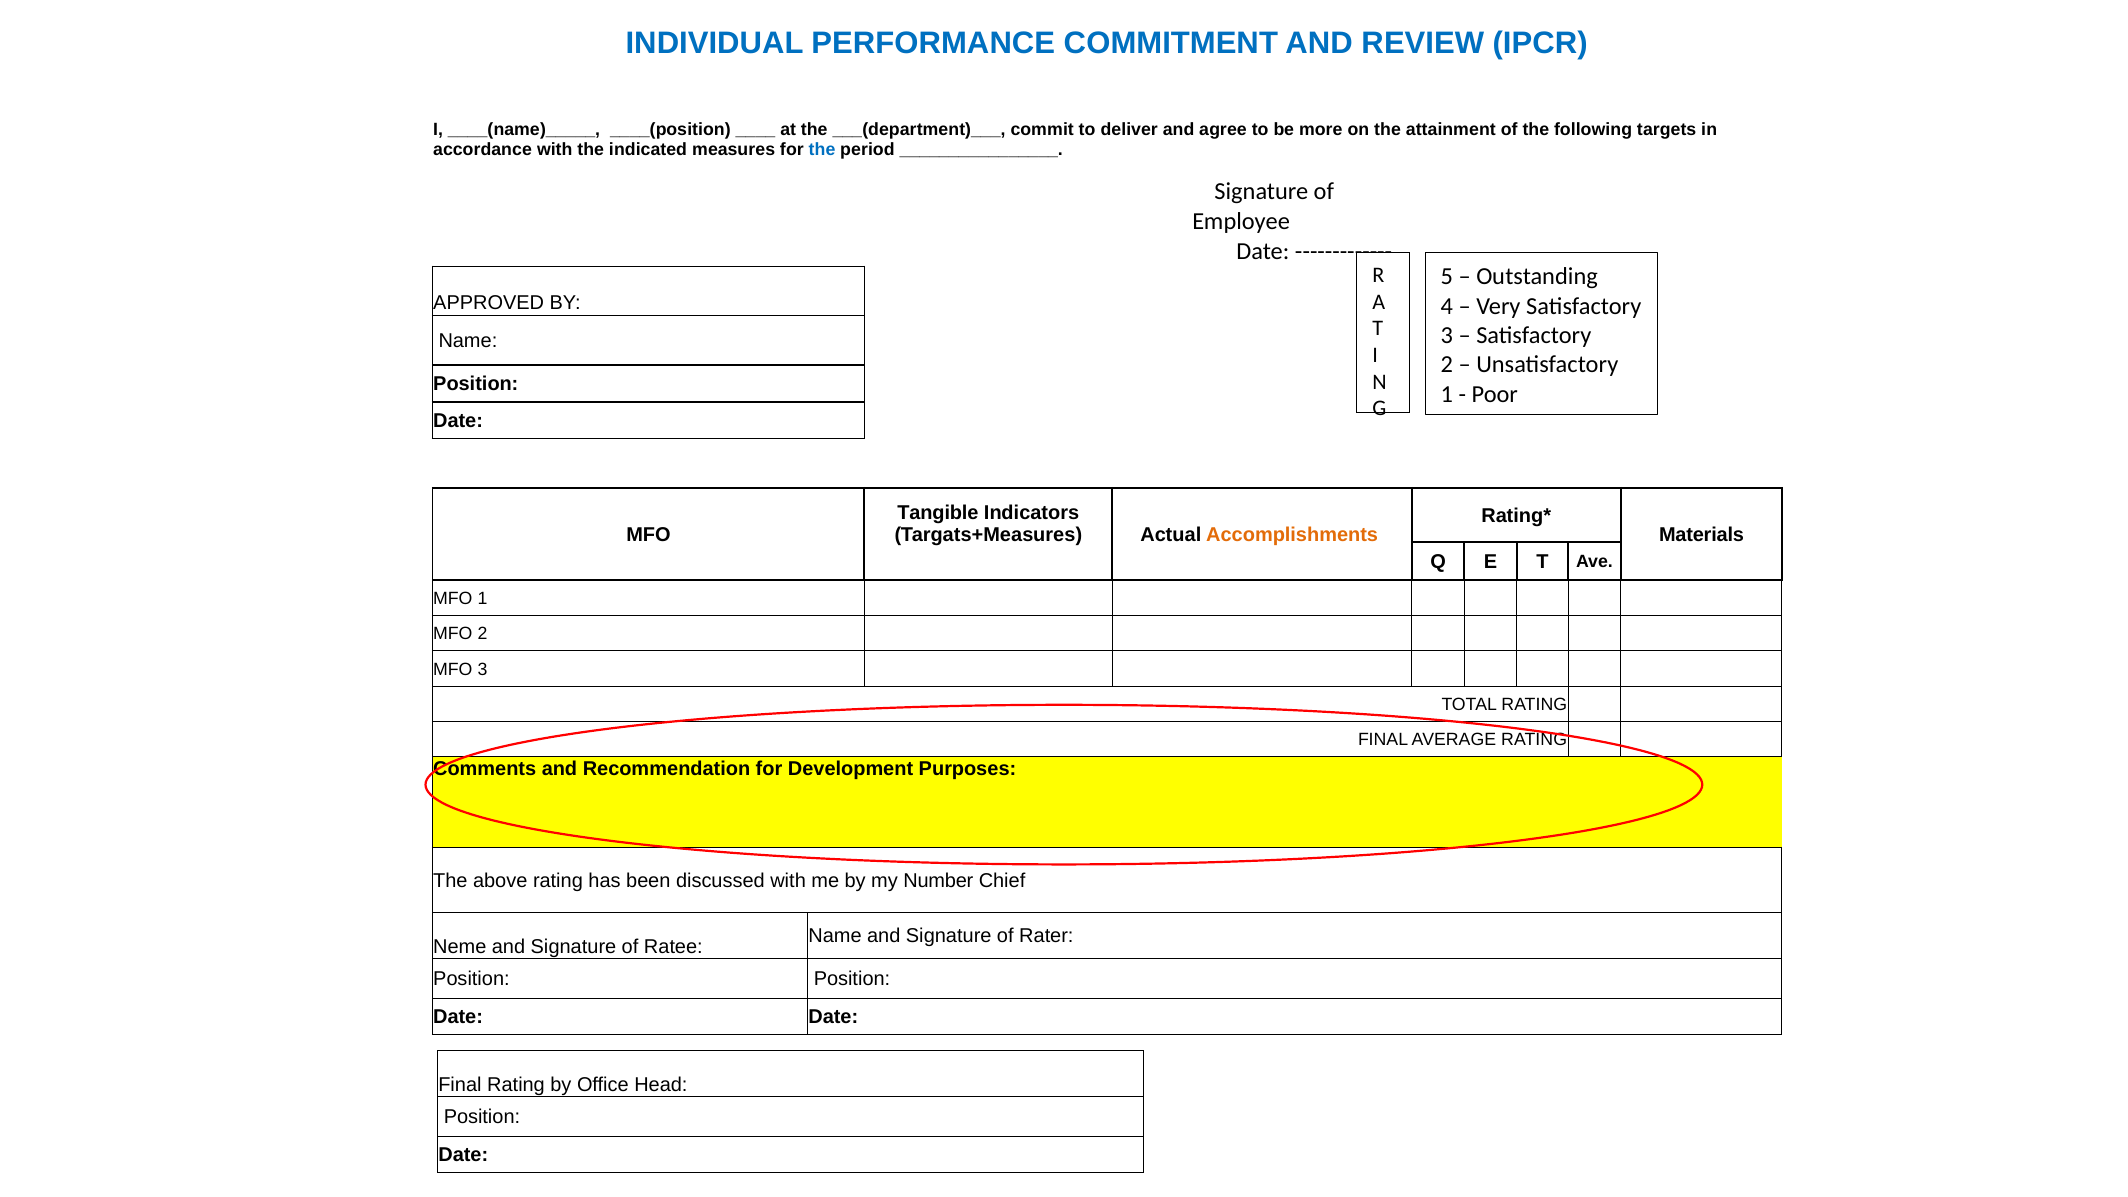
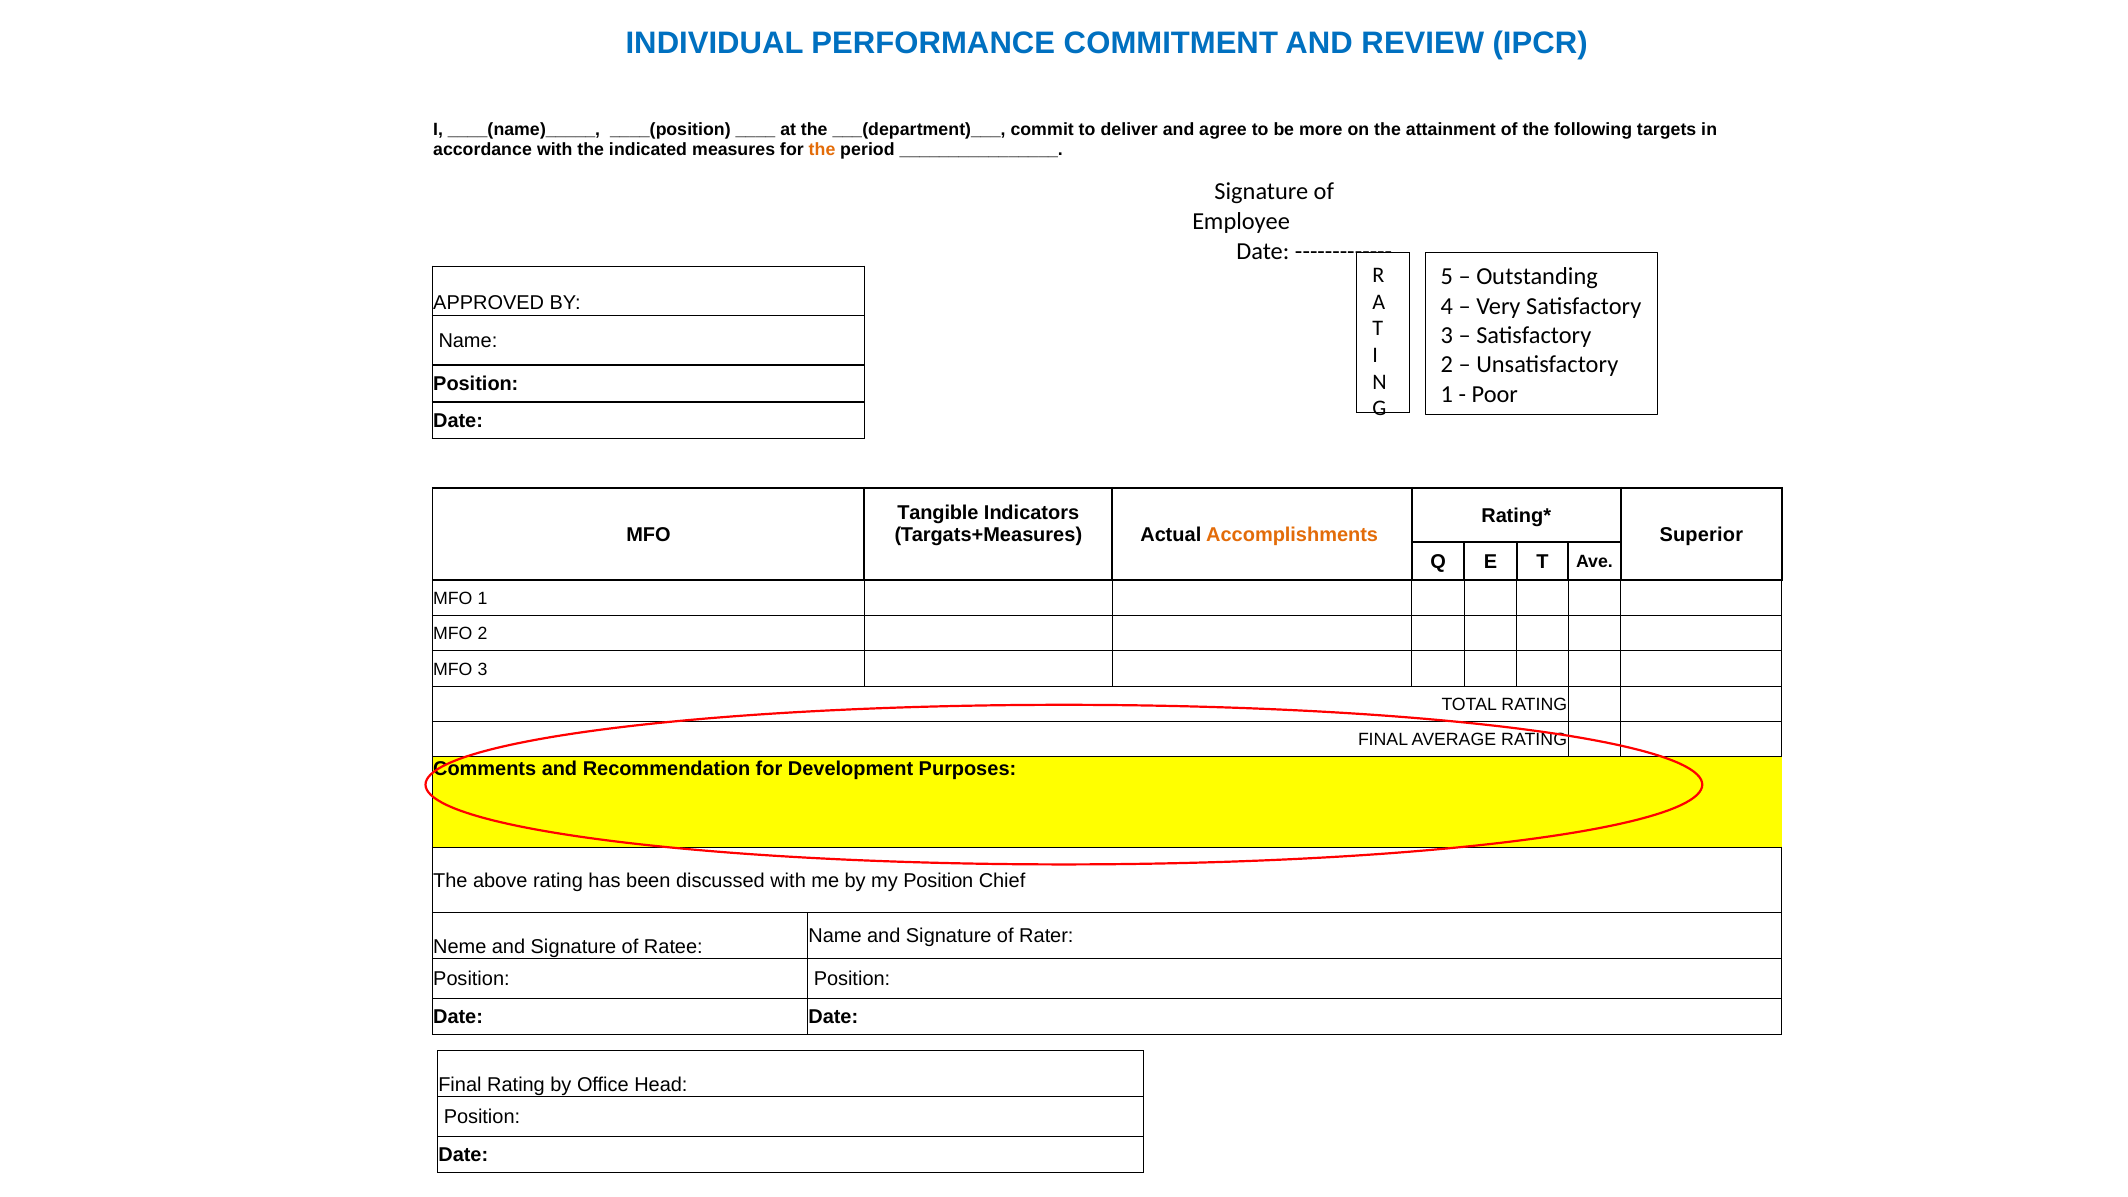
the at (822, 150) colour: blue -> orange
Materials: Materials -> Superior
my Number: Number -> Position
